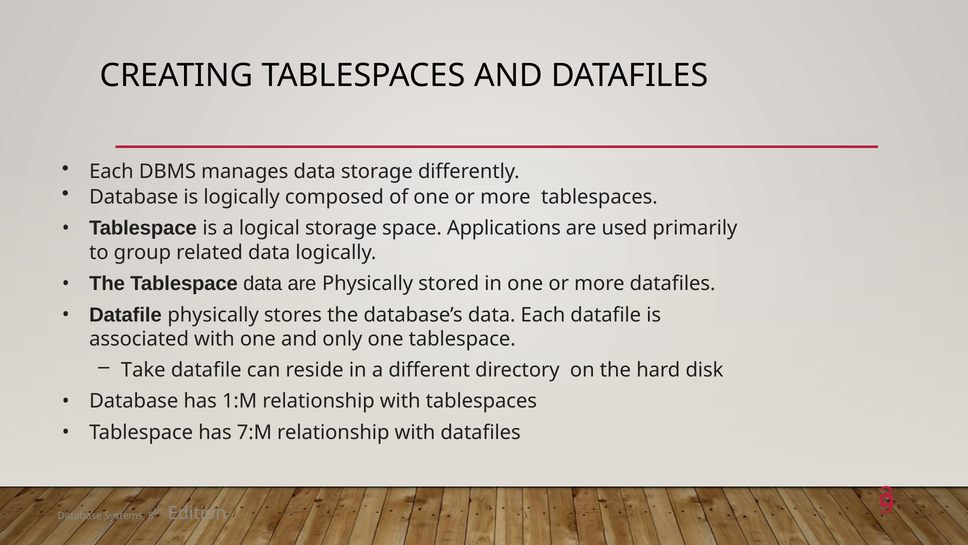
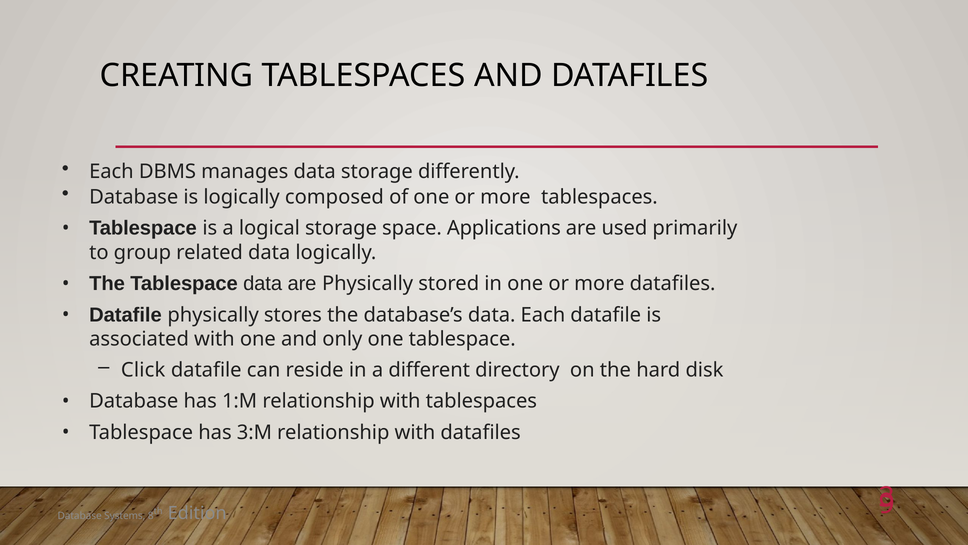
Take: Take -> Click
7:M: 7:M -> 3:M
